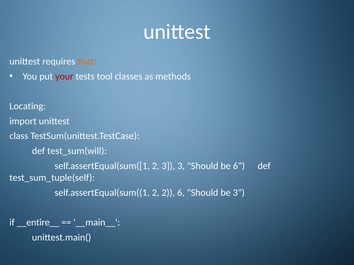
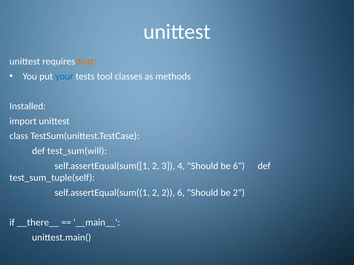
your colour: red -> blue
Locating: Locating -> Installed
3 3: 3 -> 4
be 3: 3 -> 2
__entire__: __entire__ -> __there__
